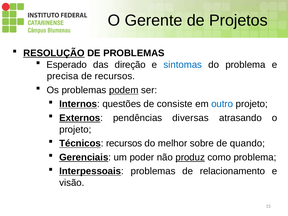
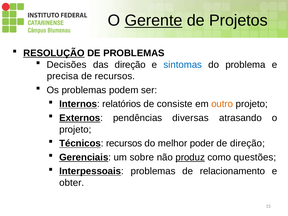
Gerente underline: none -> present
Esperado: Esperado -> Decisões
podem underline: present -> none
questões: questões -> relatórios
outro colour: blue -> orange
sobre: sobre -> poder
de quando: quando -> direção
poder: poder -> sobre
como problema: problema -> questões
visão: visão -> obter
